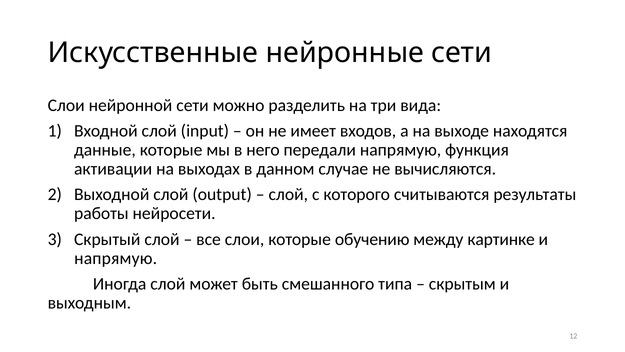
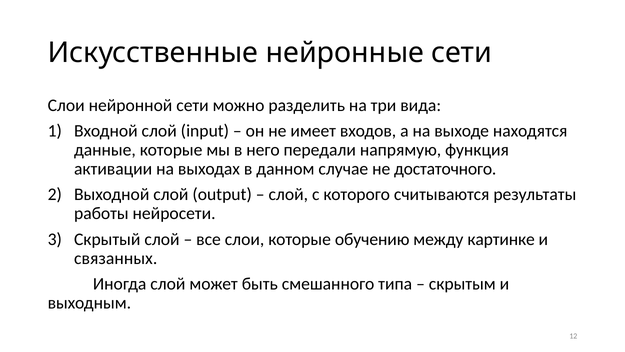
вычисляются: вычисляются -> достаточного
напрямую at (116, 258): напрямую -> связанных
